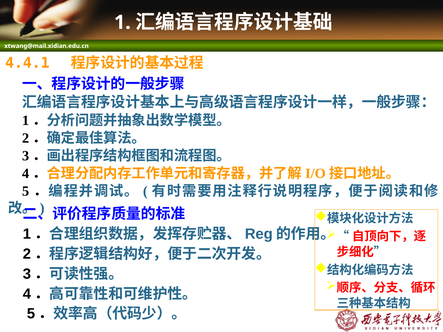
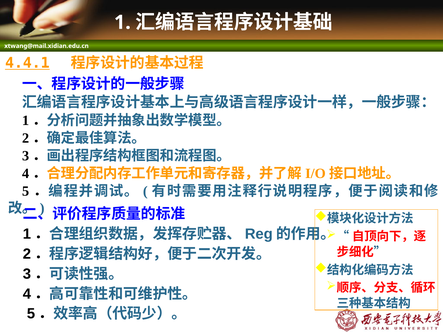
4.4.1 underline: none -> present
